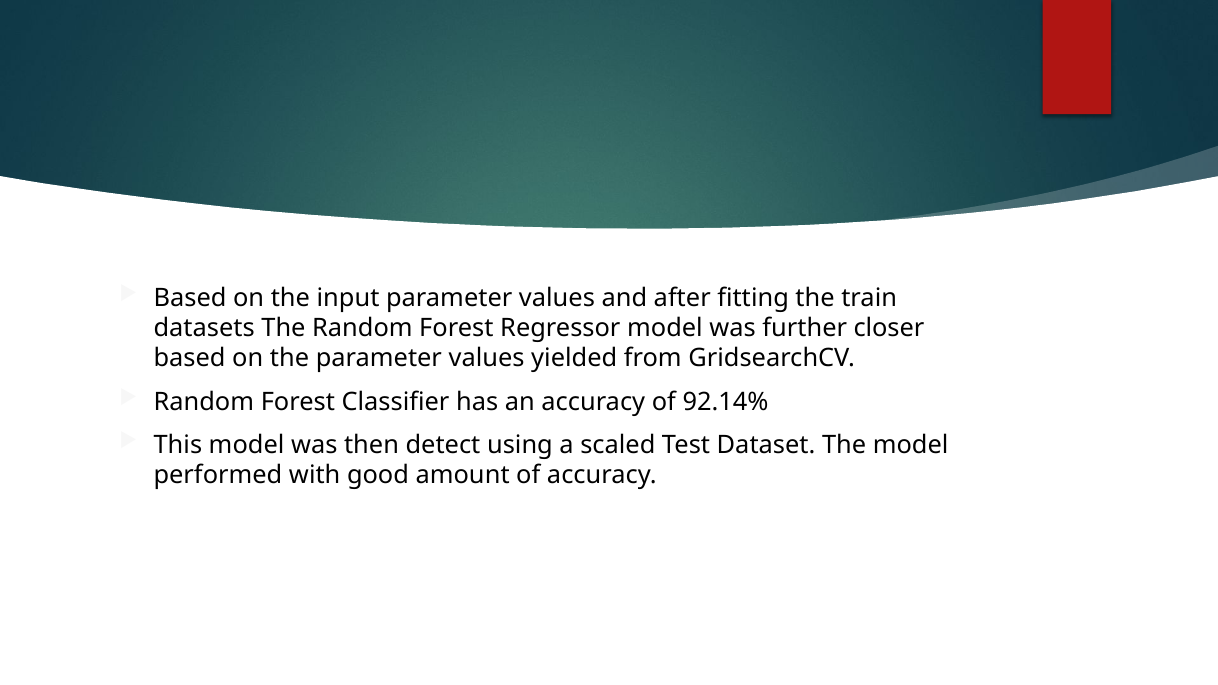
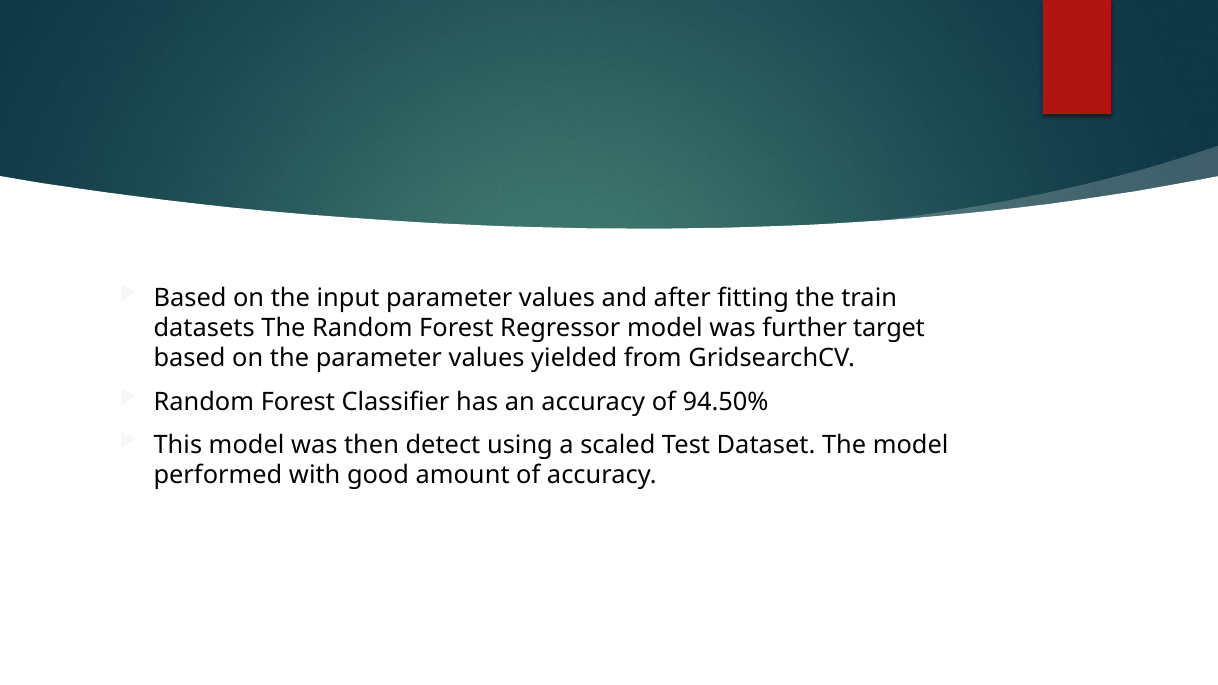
closer: closer -> target
92.14%: 92.14% -> 94.50%
